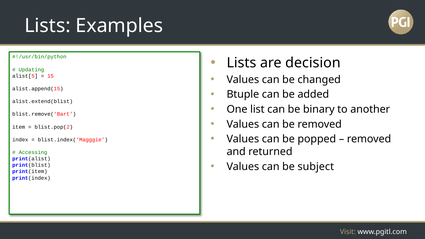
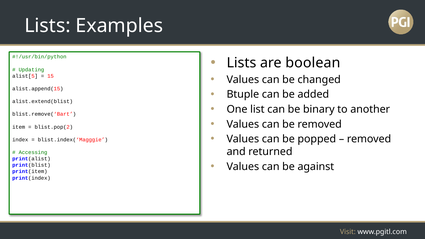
decision: decision -> boolean
subject: subject -> against
